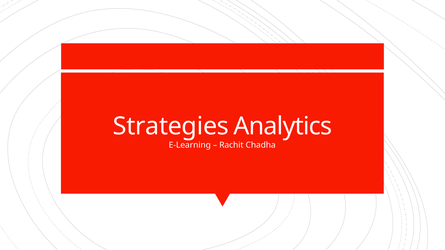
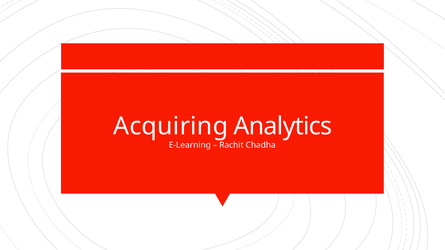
Strategies: Strategies -> Acquiring
